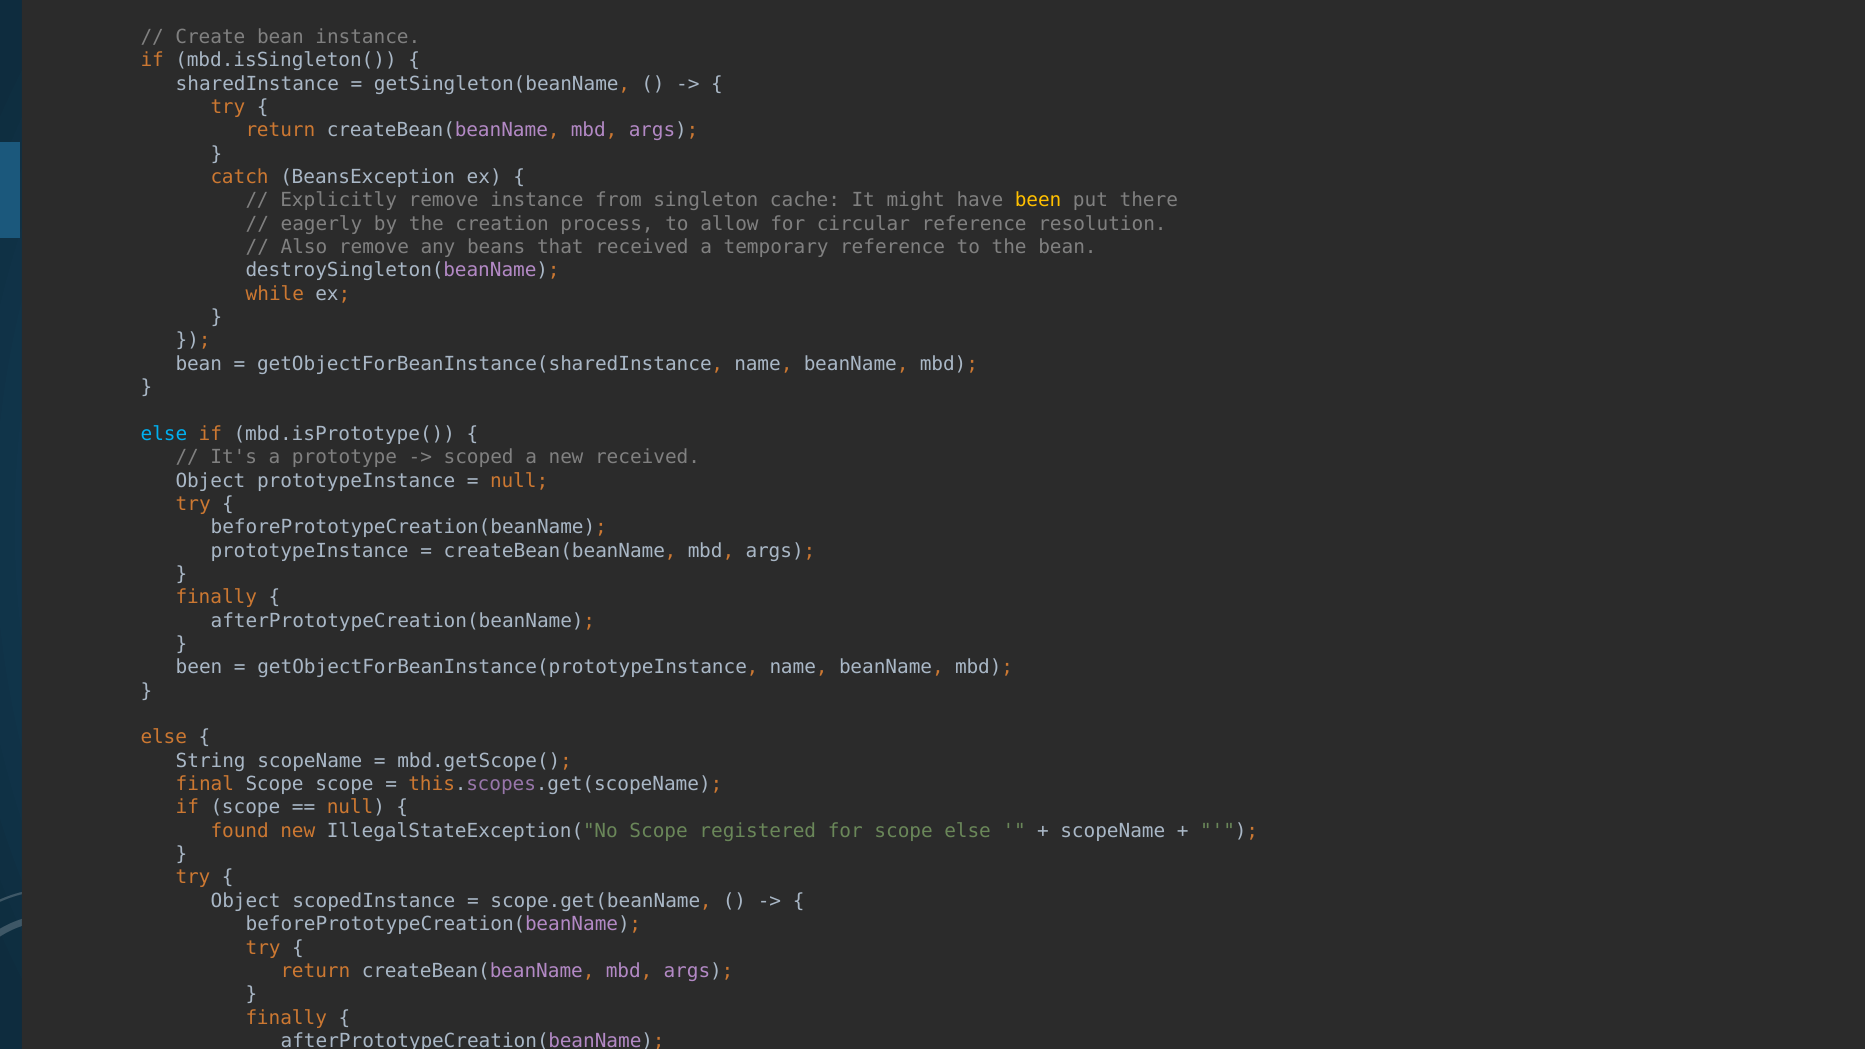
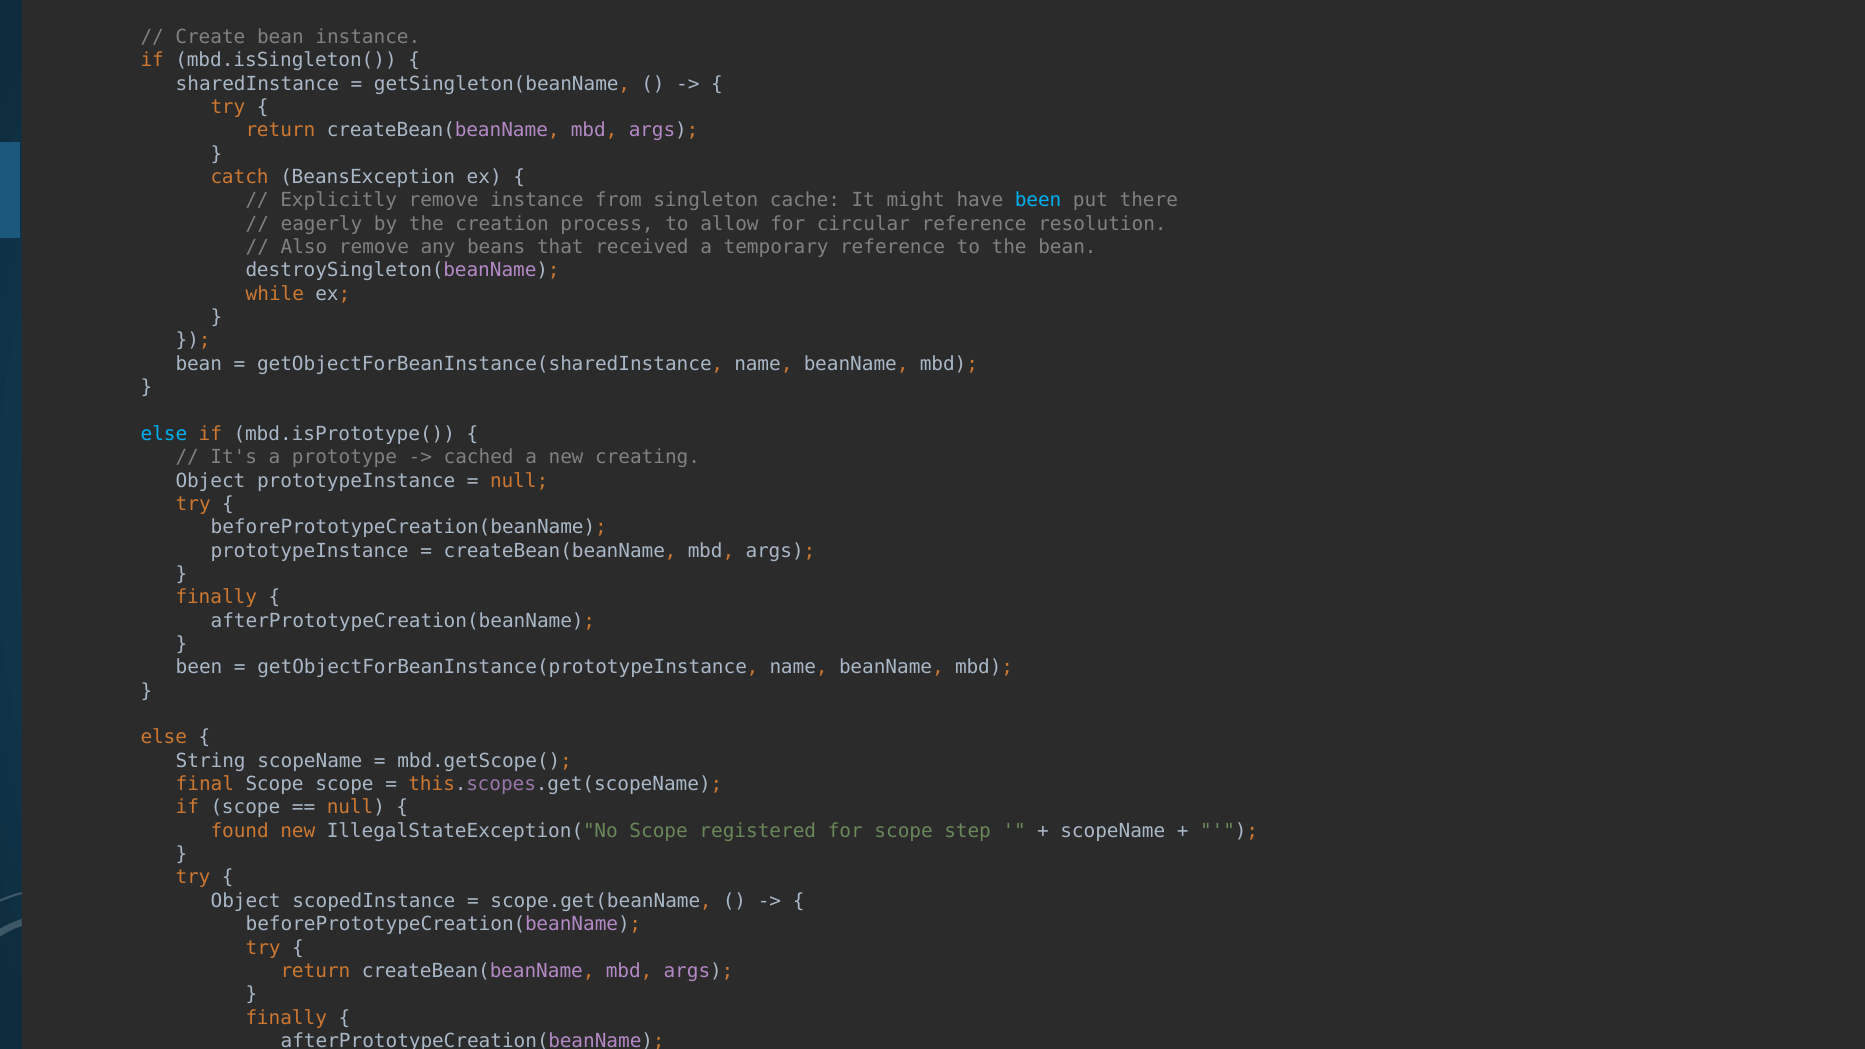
been at (1038, 200) colour: yellow -> light blue
scoped at (479, 457): scoped -> cached
new received: received -> creating
scope else: else -> step
